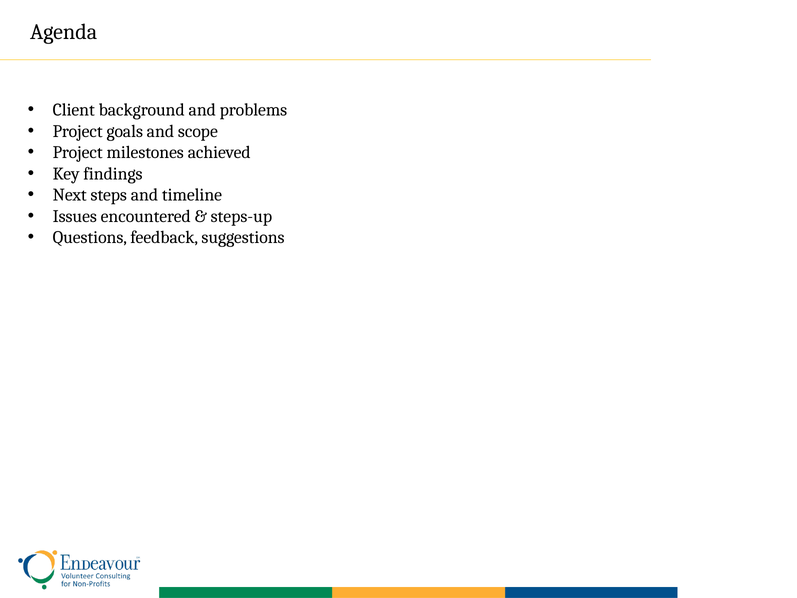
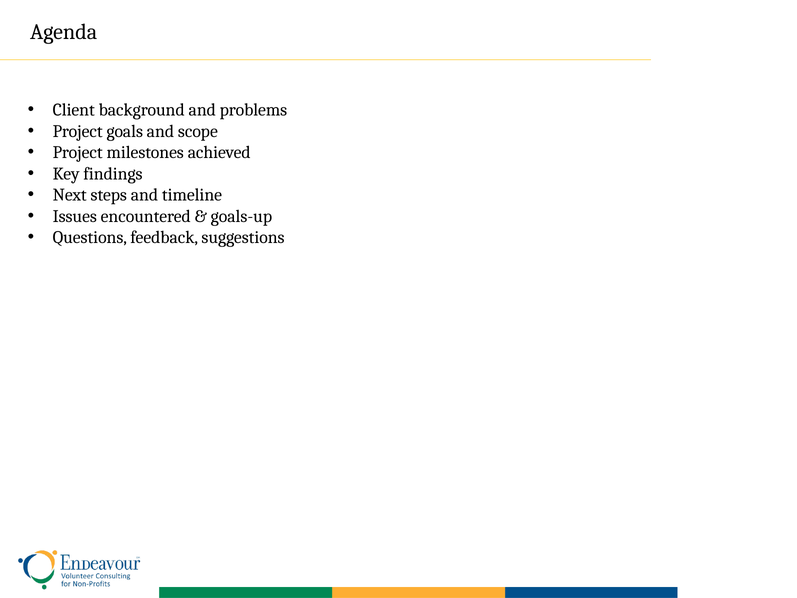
steps-up: steps-up -> goals-up
